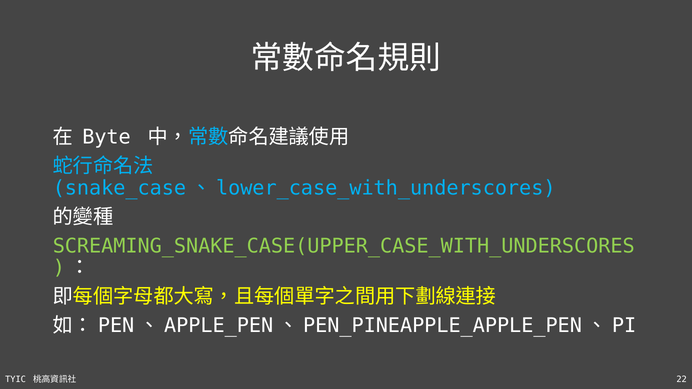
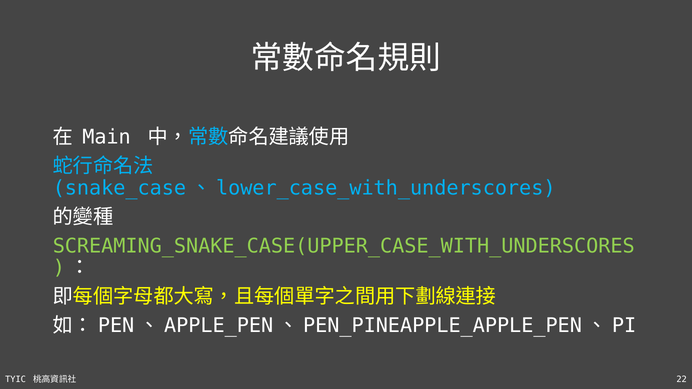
Byte: Byte -> Main
